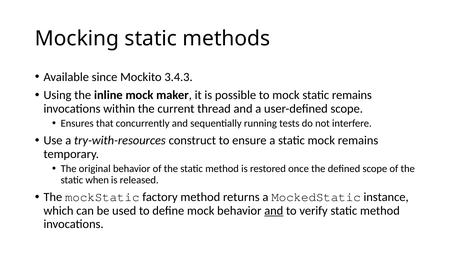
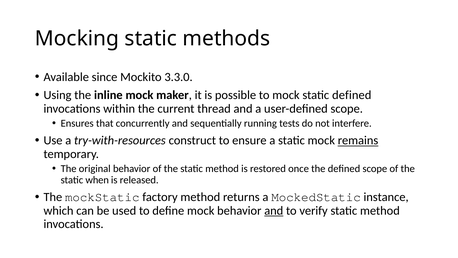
3.4.3: 3.4.3 -> 3.3.0
static remains: remains -> defined
remains at (358, 140) underline: none -> present
